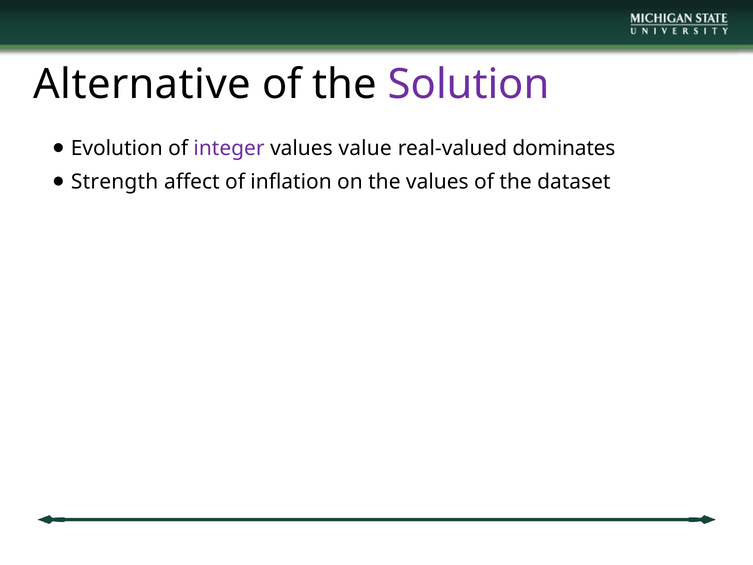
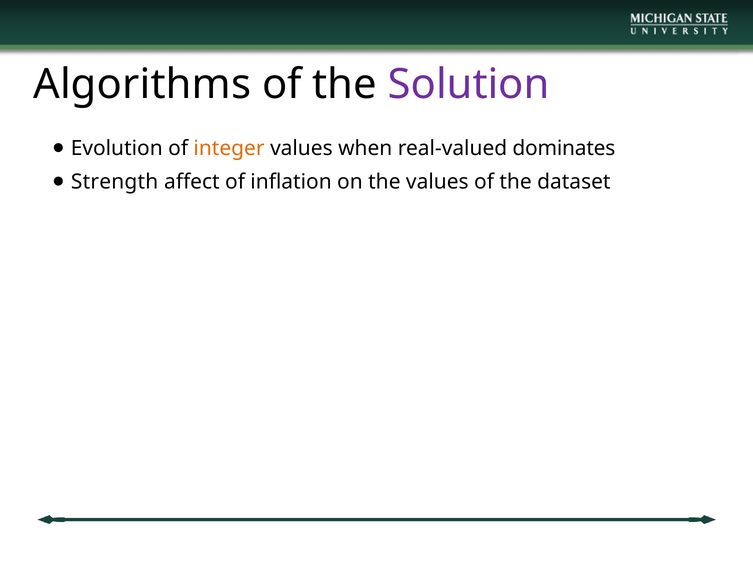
Alternative: Alternative -> Algorithms
integer colour: purple -> orange
value: value -> when
